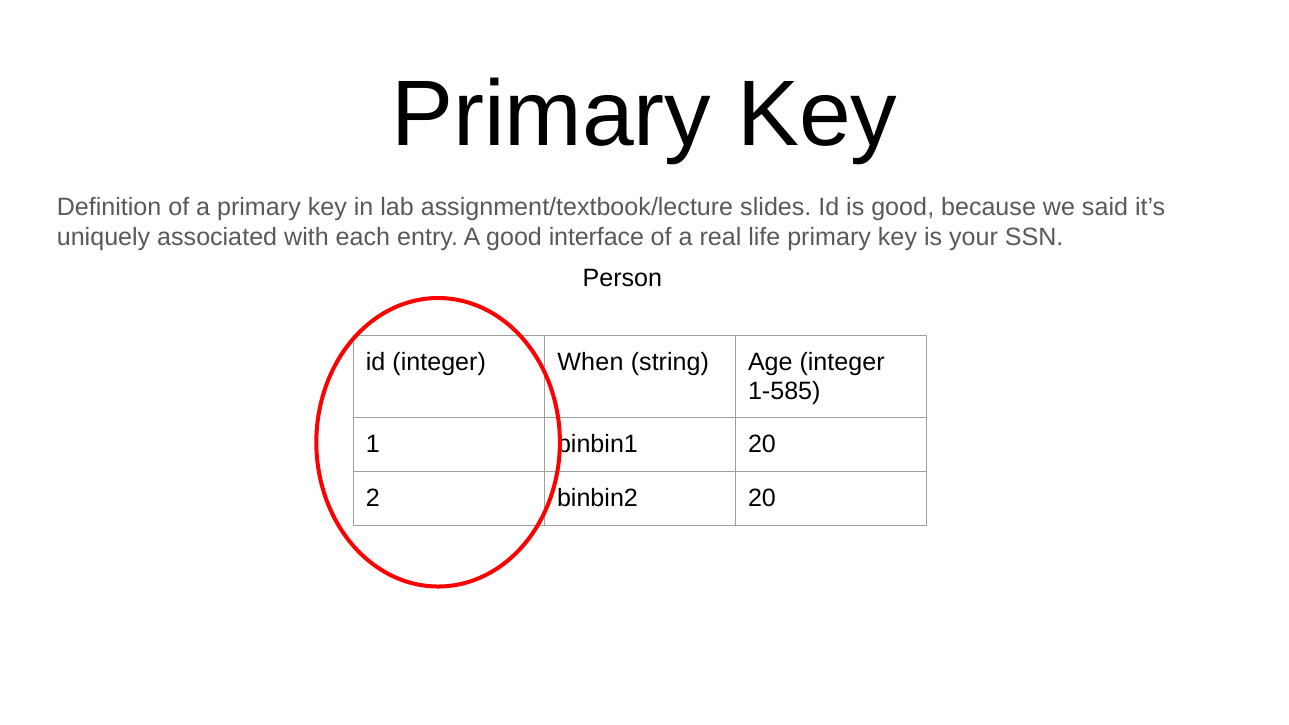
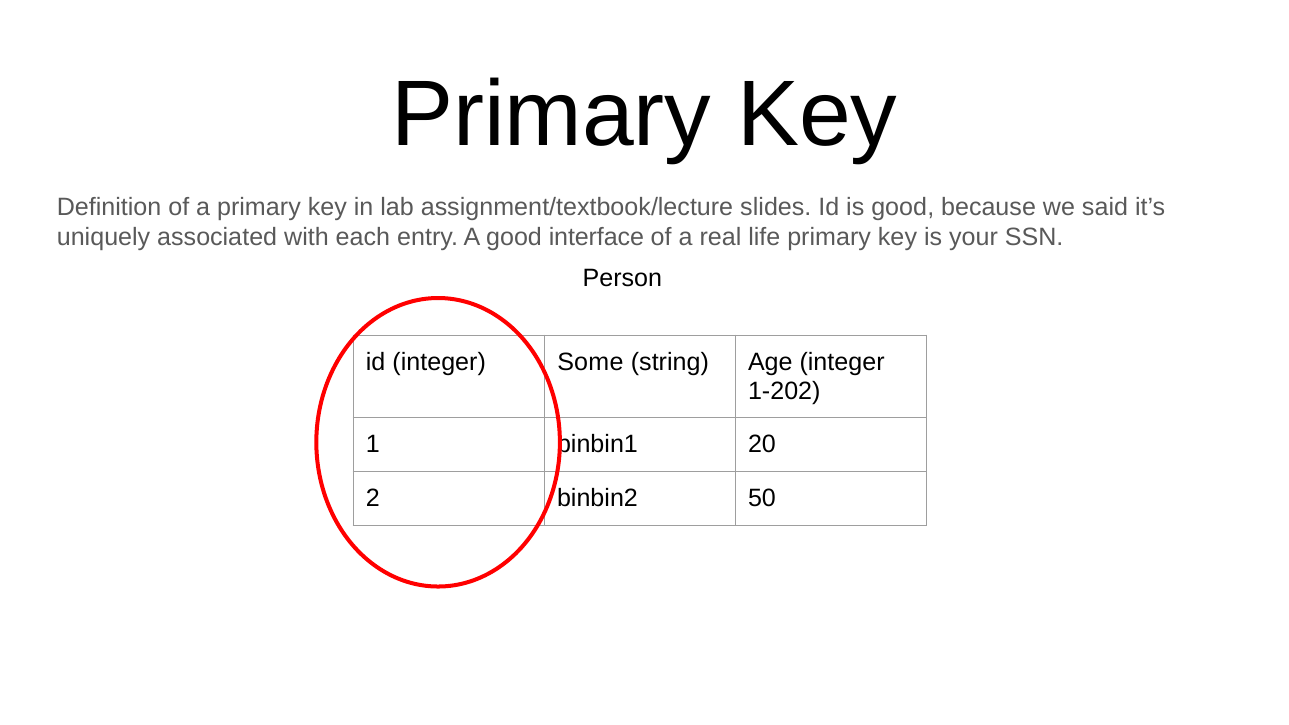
When: When -> Some
1-585: 1-585 -> 1-202
binbin2 20: 20 -> 50
